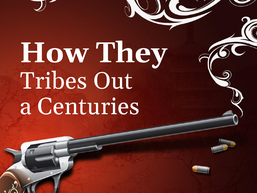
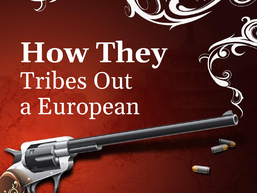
Centuries: Centuries -> European
